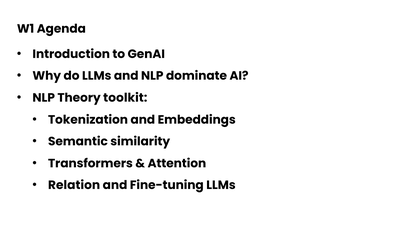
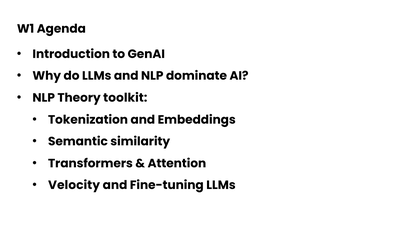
Relation: Relation -> Velocity
